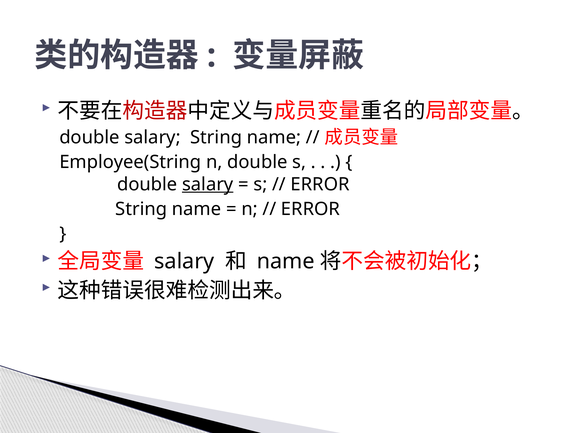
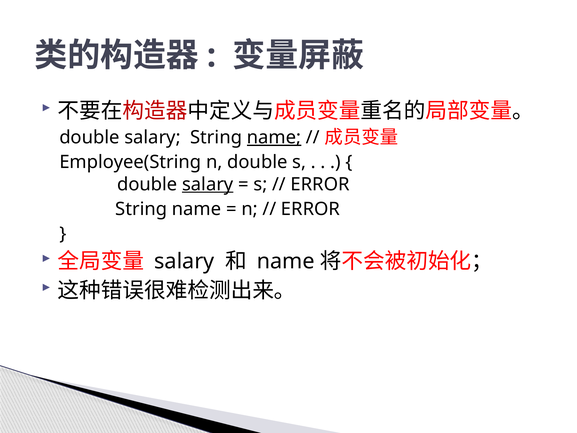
name at (274, 137) underline: none -> present
